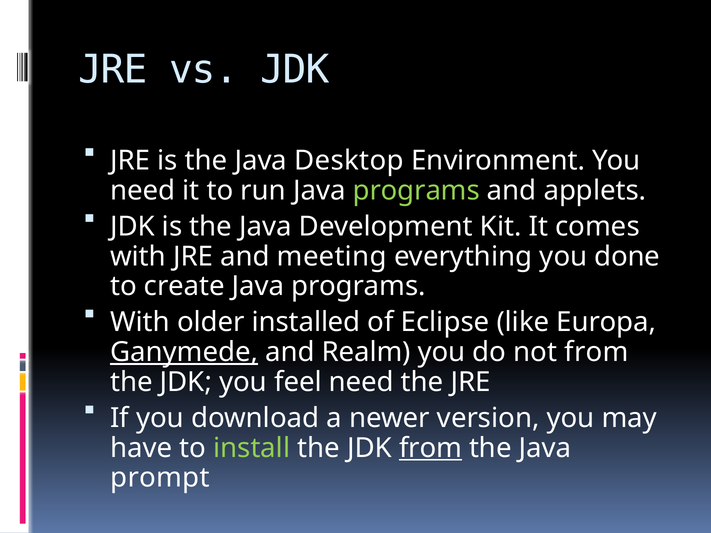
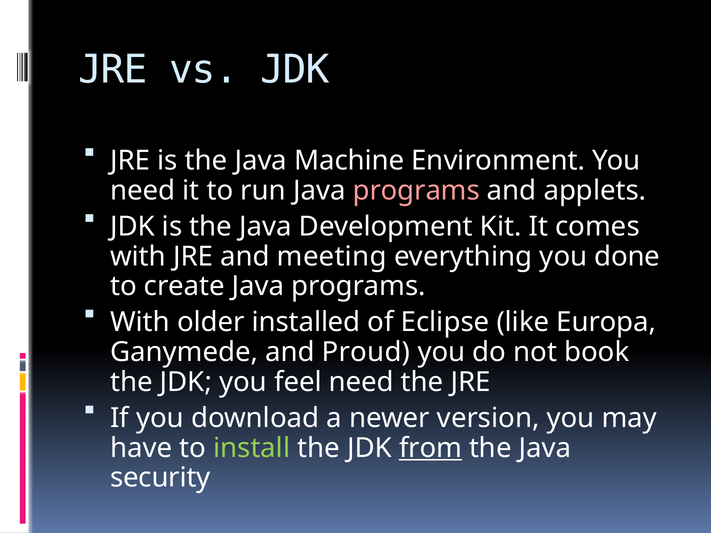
Desktop: Desktop -> Machine
programs at (416, 191) colour: light green -> pink
Ganymede underline: present -> none
Realm: Realm -> Proud
not from: from -> book
prompt: prompt -> security
